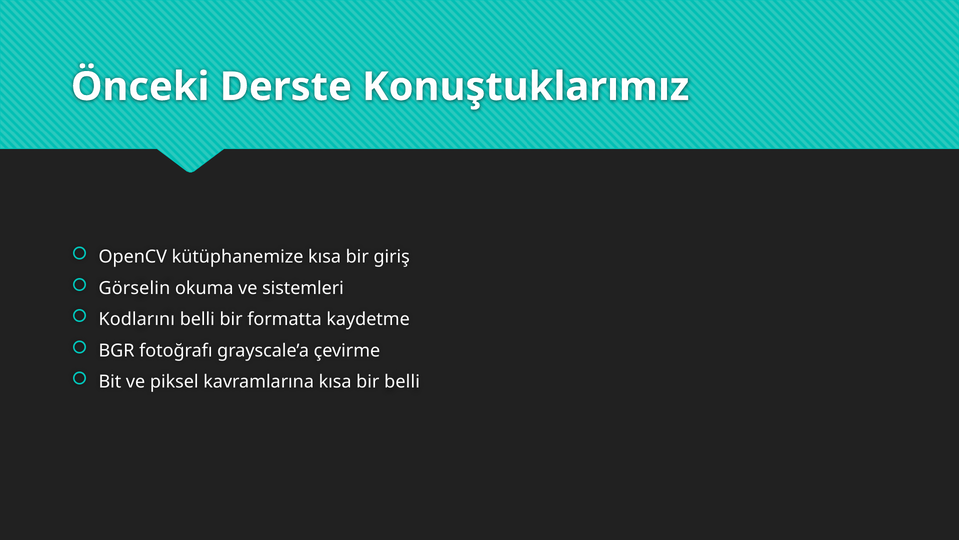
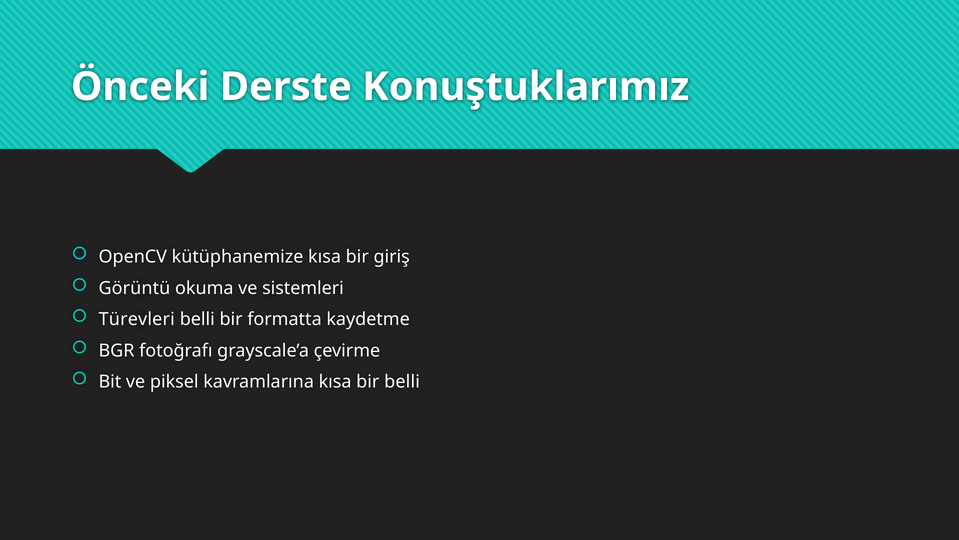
Görselin: Görselin -> Görüntü
Kodlarını: Kodlarını -> Türevleri
